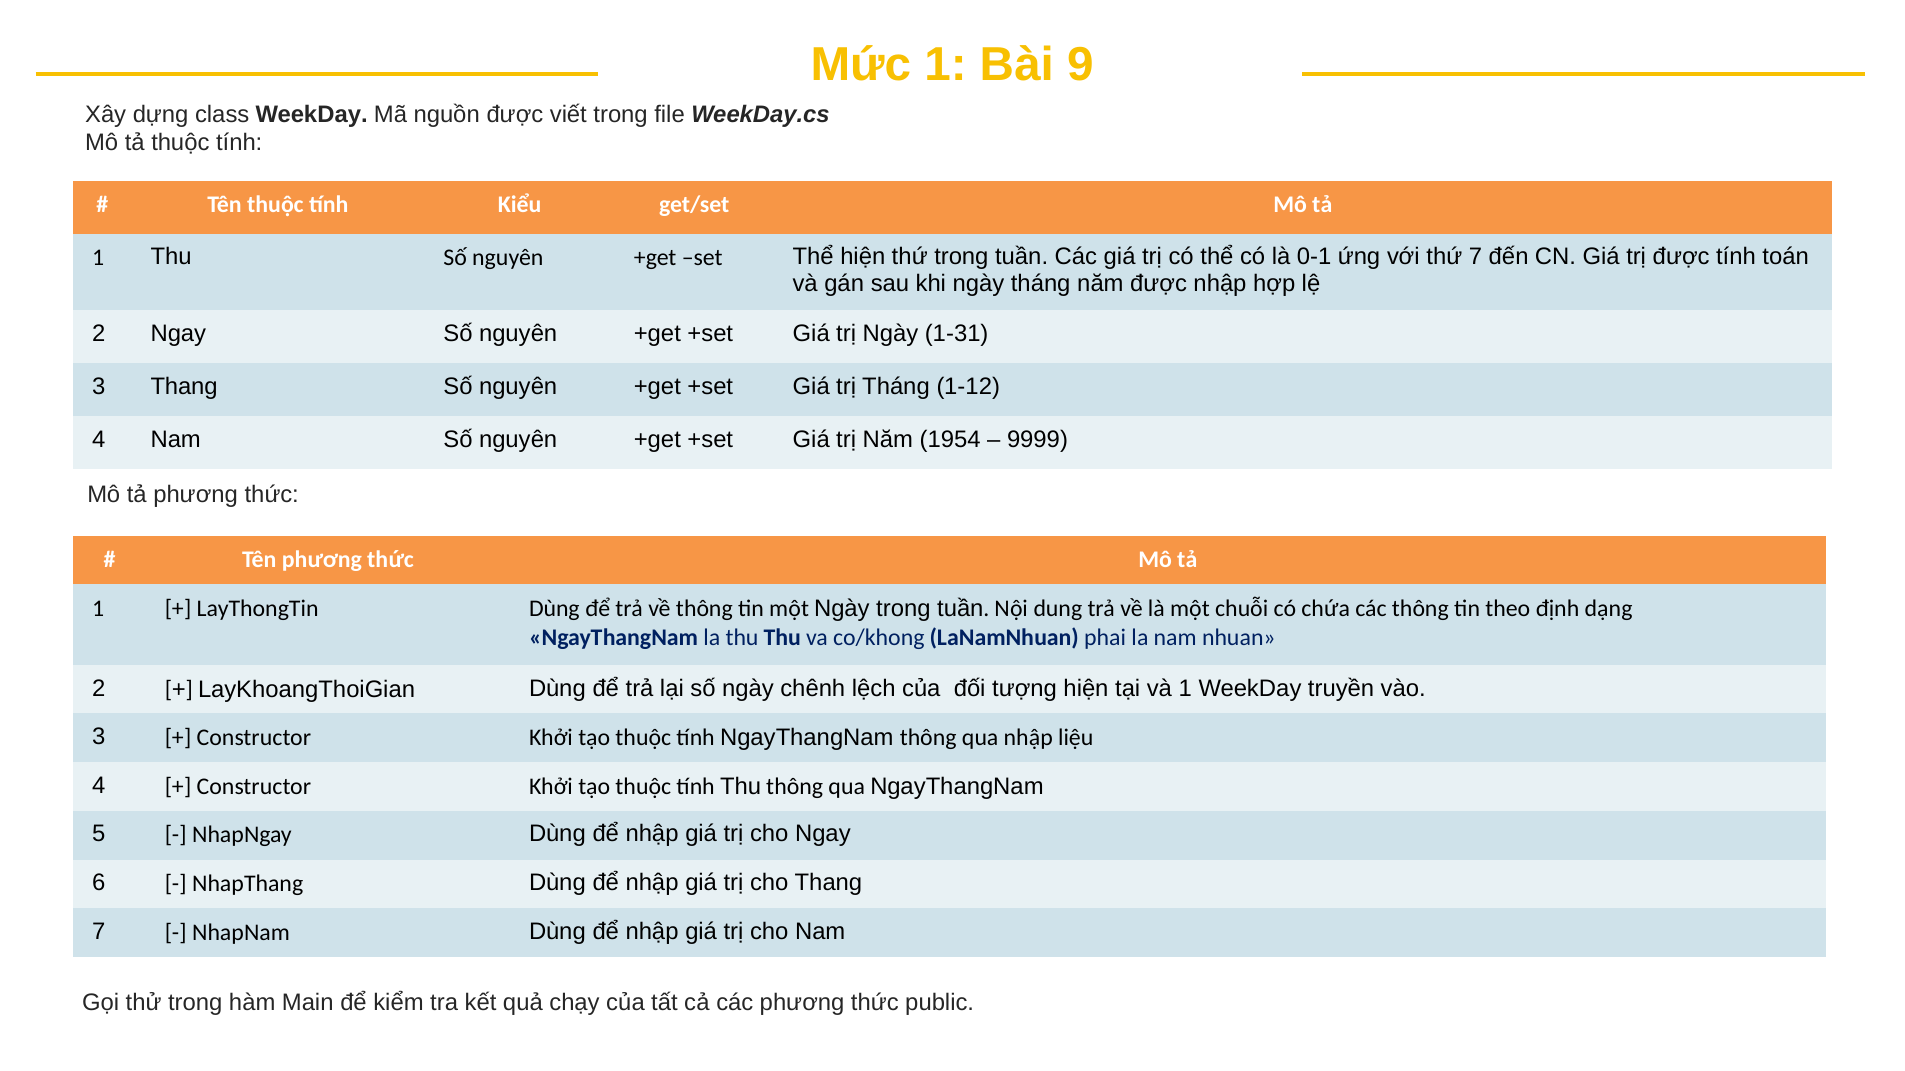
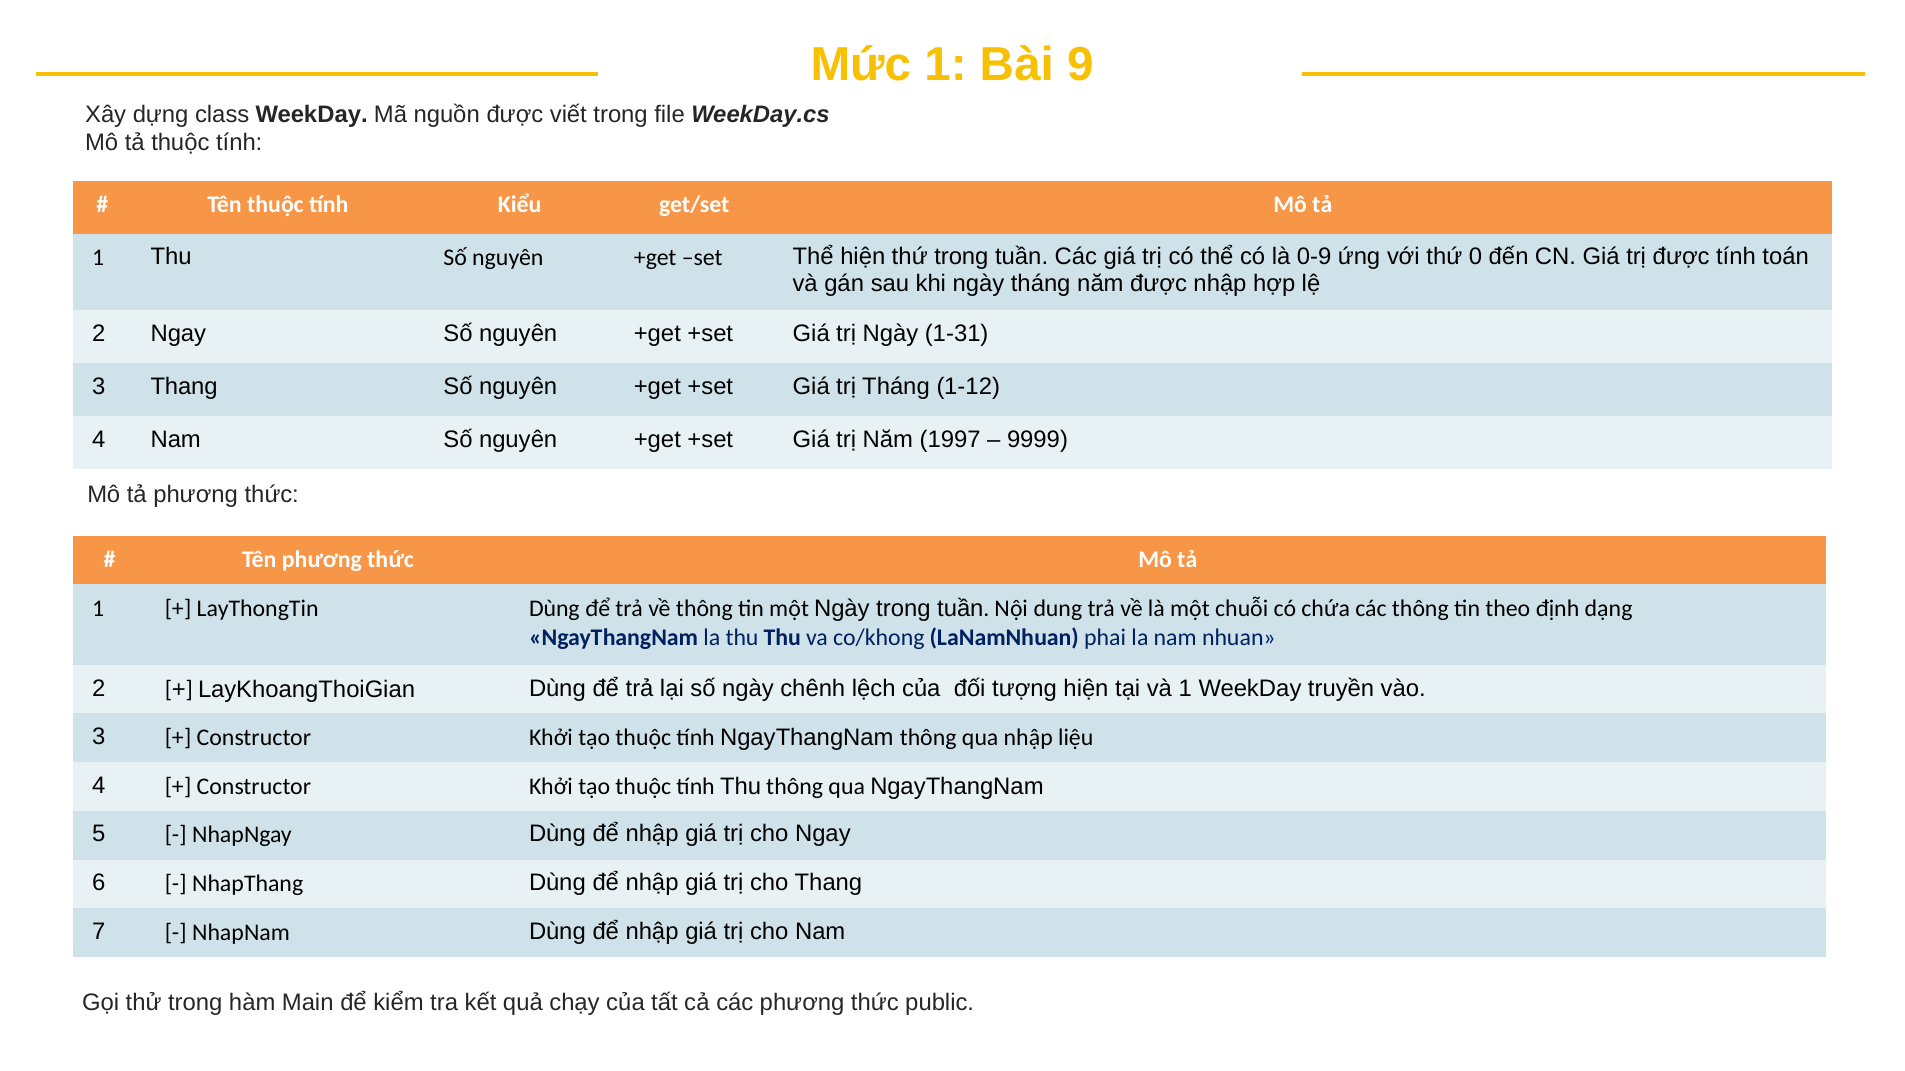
0-1: 0-1 -> 0-9
thứ 7: 7 -> 0
1954: 1954 -> 1997
